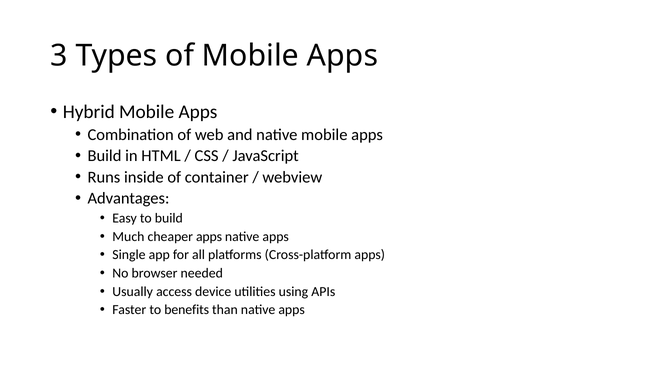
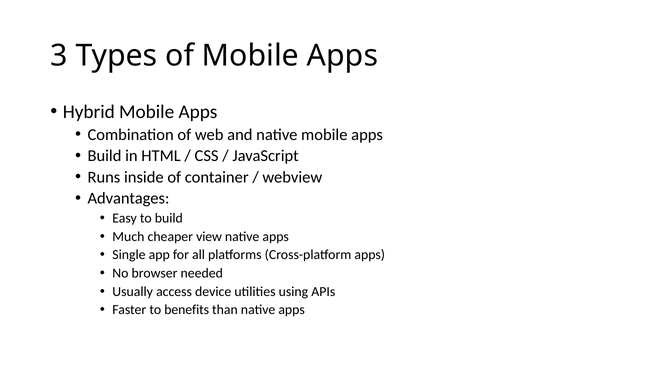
cheaper apps: apps -> view
